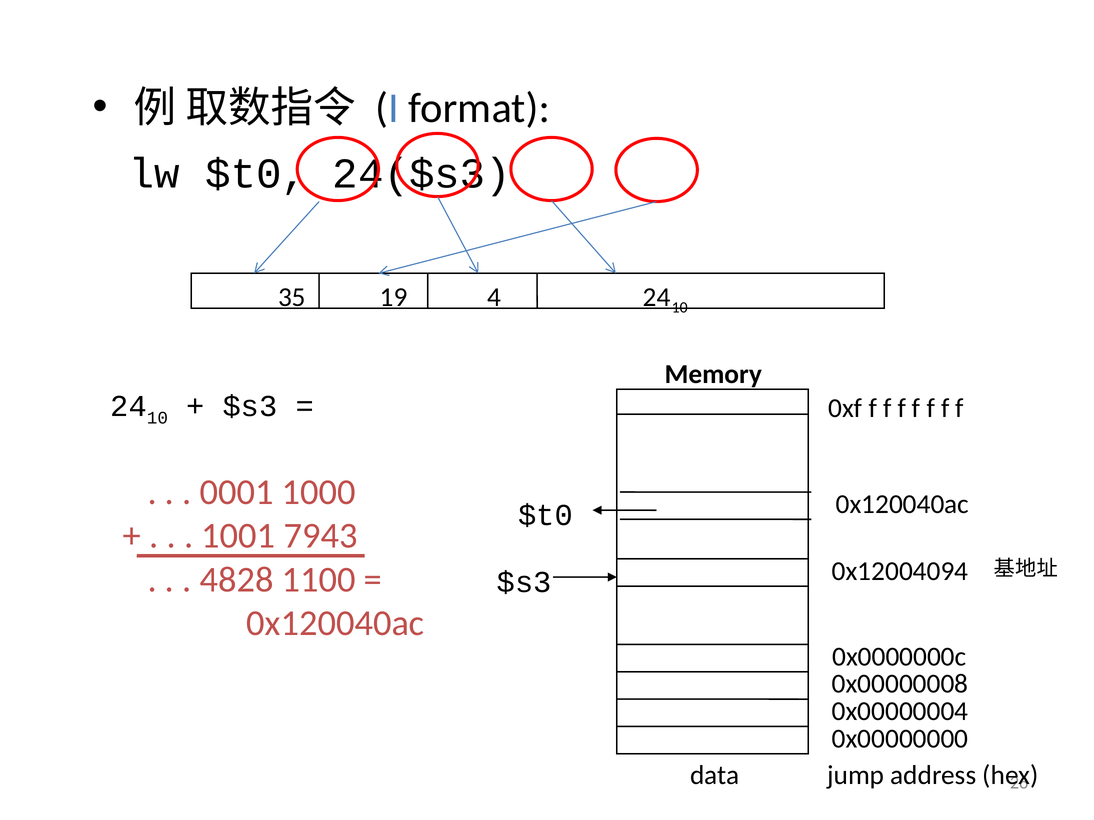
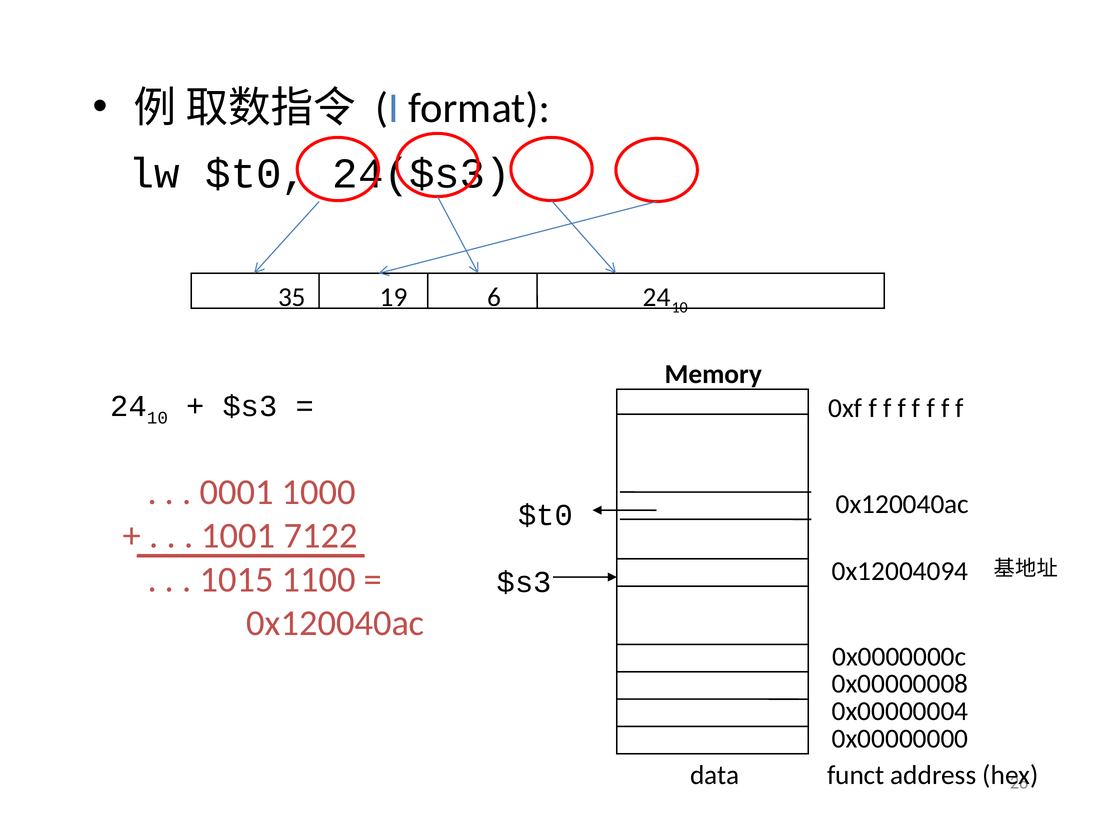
4: 4 -> 6
7943: 7943 -> 7122
4828: 4828 -> 1015
jump: jump -> funct
